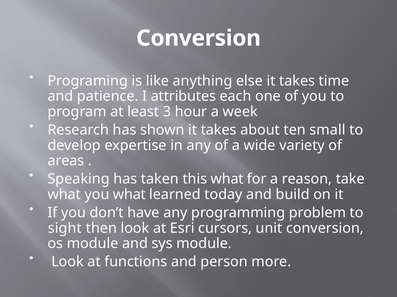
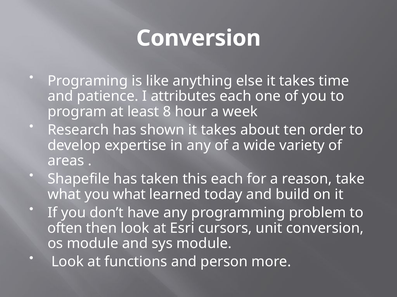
3: 3 -> 8
small: small -> order
Speaking: Speaking -> Shapefile
this what: what -> each
sight: sight -> often
